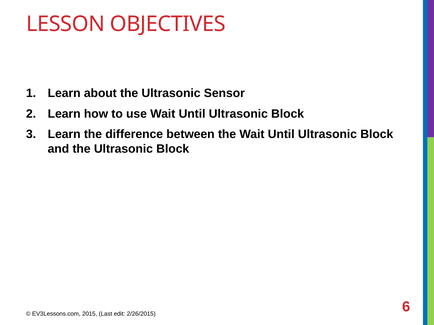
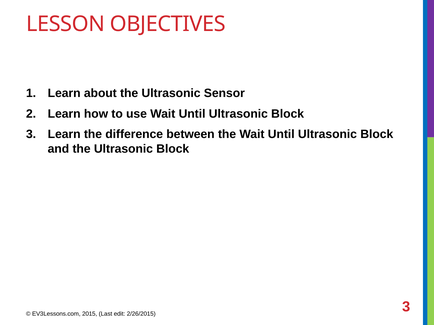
2/26/2015 6: 6 -> 3
